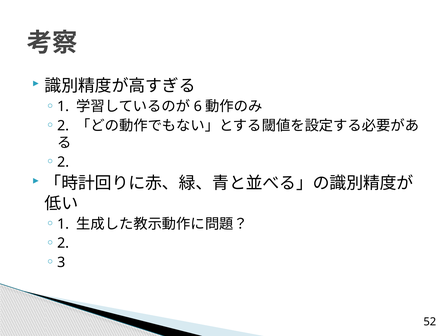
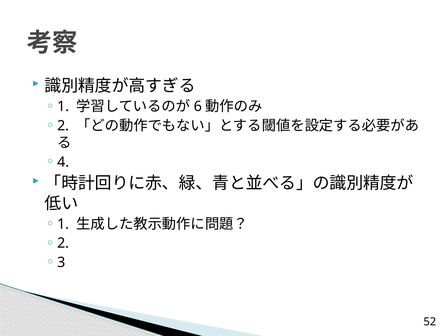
2 at (63, 162): 2 -> 4
